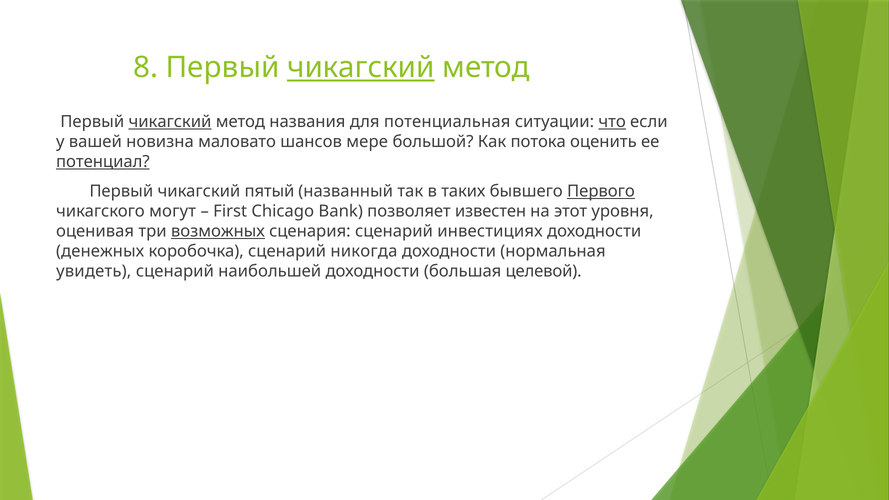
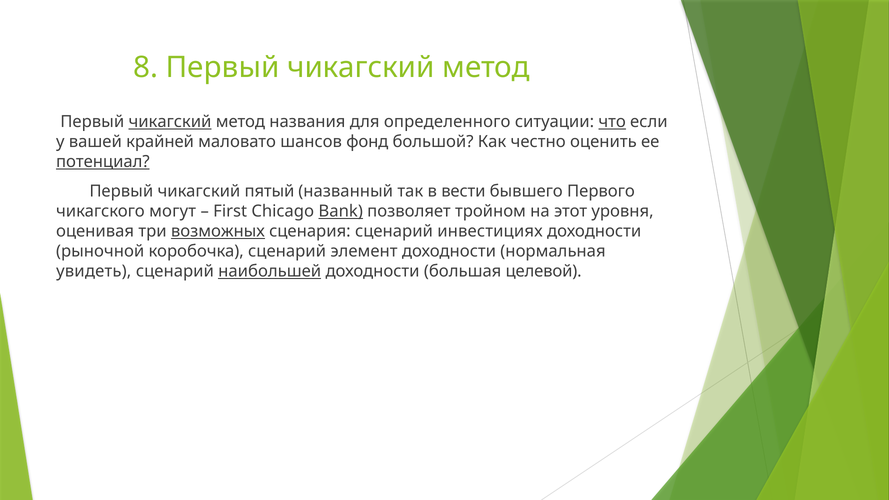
чикагский at (361, 68) underline: present -> none
потенциальная: потенциальная -> определенного
новизна: новизна -> крайней
мере: мере -> фонд
потока: потока -> честно
таких: таких -> вести
Первого underline: present -> none
Bank underline: none -> present
известен: известен -> тройном
денежных: денежных -> рыночной
никогда: никогда -> элемент
наибольшей underline: none -> present
